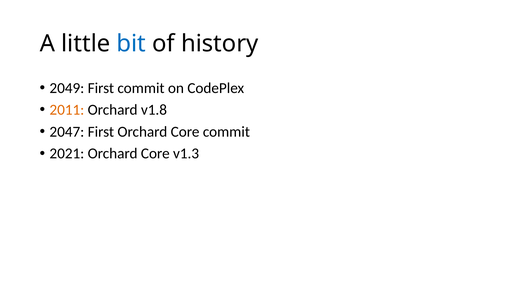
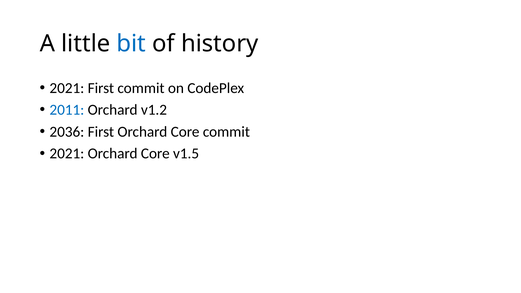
2049 at (67, 88): 2049 -> 2021
2011 colour: orange -> blue
v1.8: v1.8 -> v1.2
2047: 2047 -> 2036
v1.3: v1.3 -> v1.5
